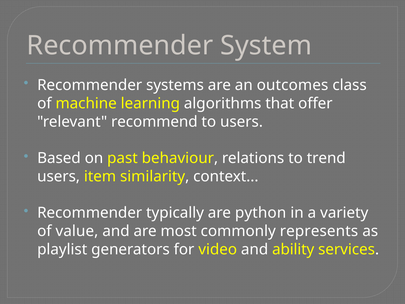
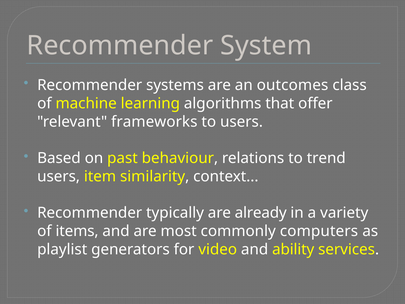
recommend: recommend -> frameworks
python: python -> already
value: value -> items
represents: represents -> computers
